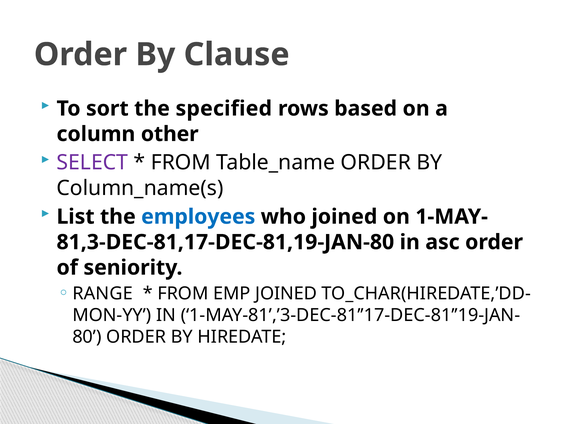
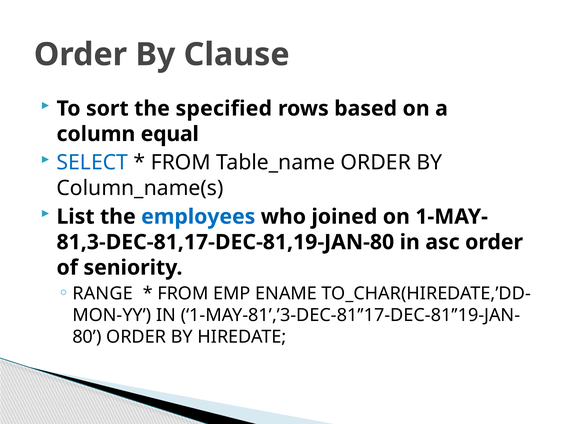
other: other -> equal
SELECT colour: purple -> blue
EMP JOINED: JOINED -> ENAME
